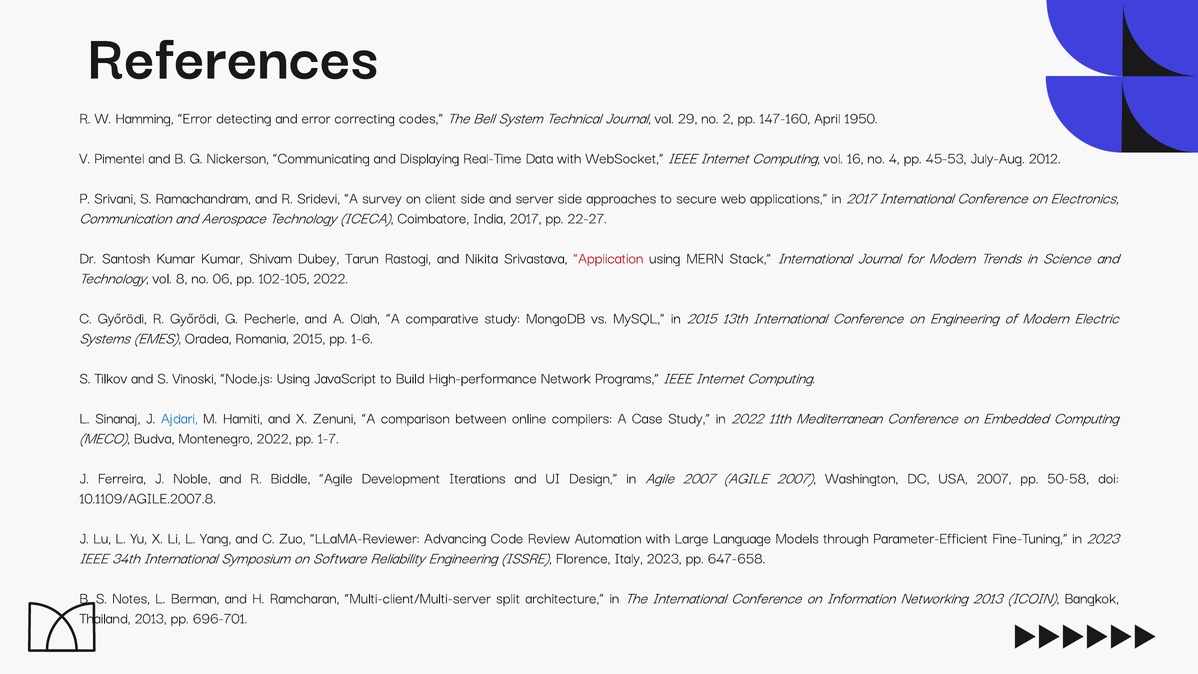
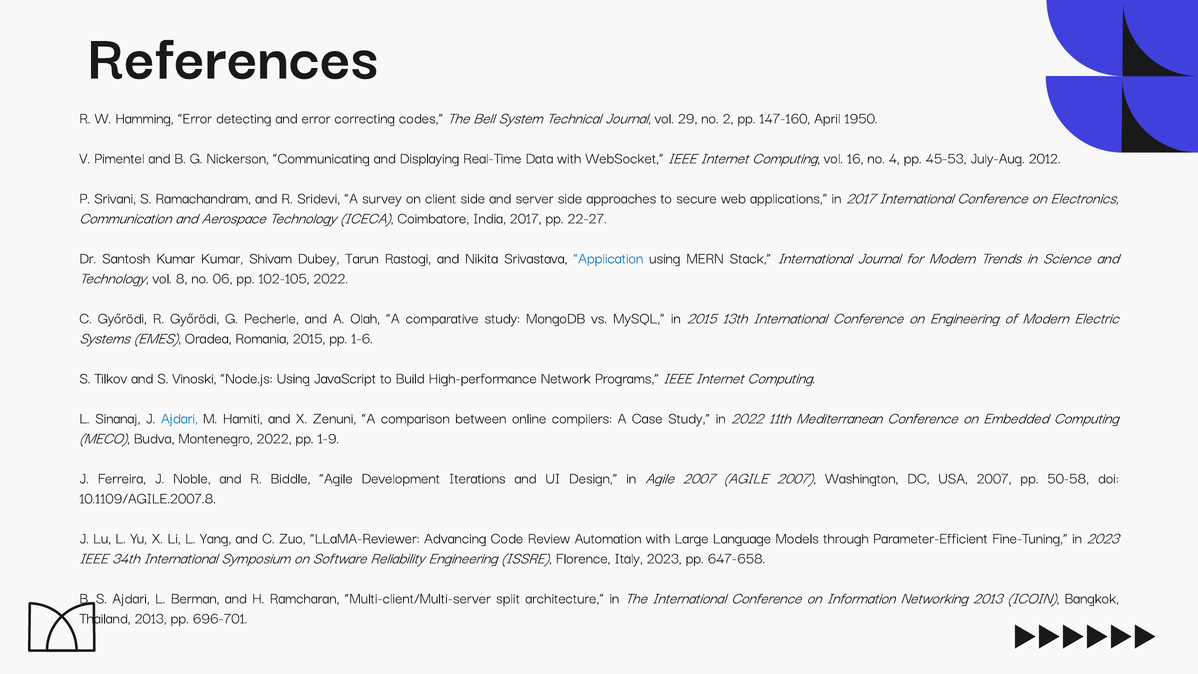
Application colour: red -> blue
1-7: 1-7 -> 1-9
S Notes: Notes -> Ajdari
